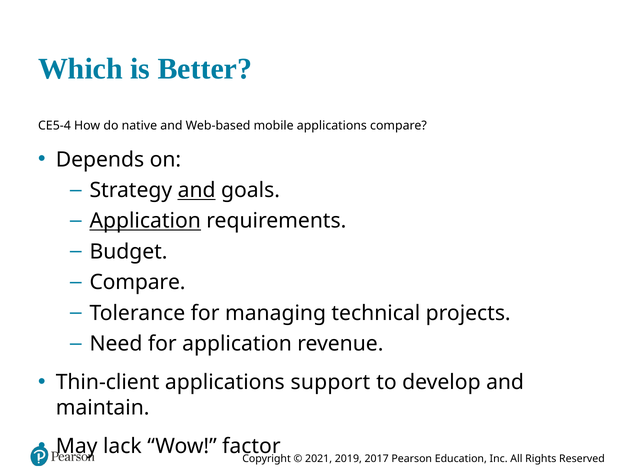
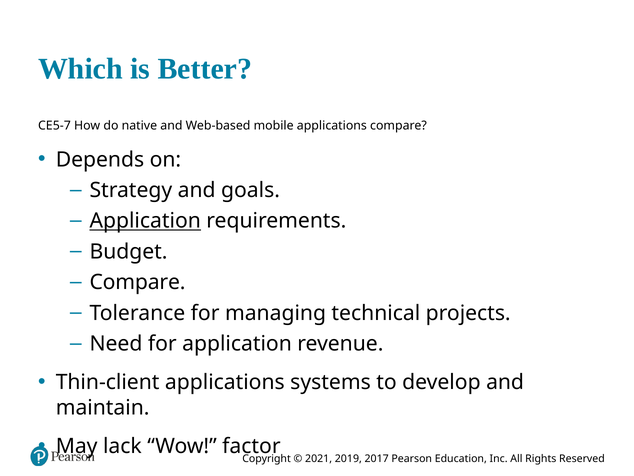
5-4: 5-4 -> 5-7
and at (197, 190) underline: present -> none
support: support -> systems
